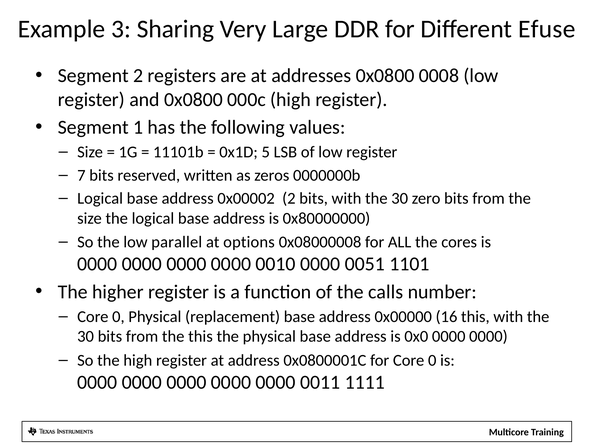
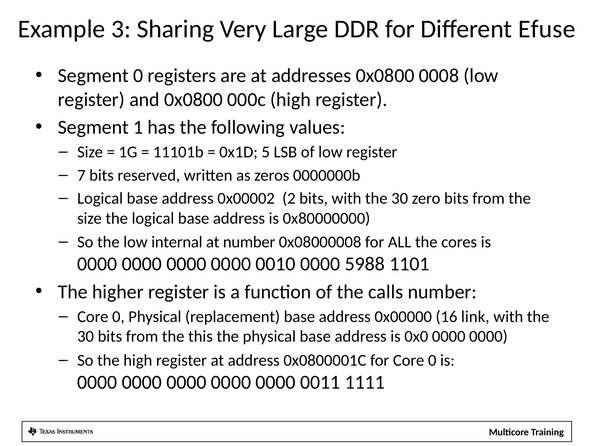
Segment 2: 2 -> 0
parallel: parallel -> internal
at options: options -> number
0051: 0051 -> 5988
16 this: this -> link
